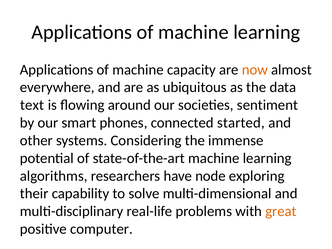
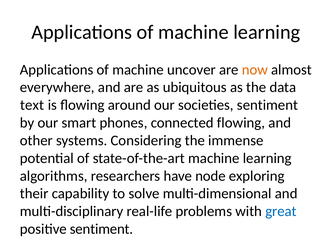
capacity: capacity -> uncover
connected started: started -> flowing
great colour: orange -> blue
positive computer: computer -> sentiment
